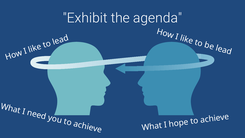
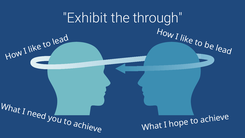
agenda: agenda -> through
